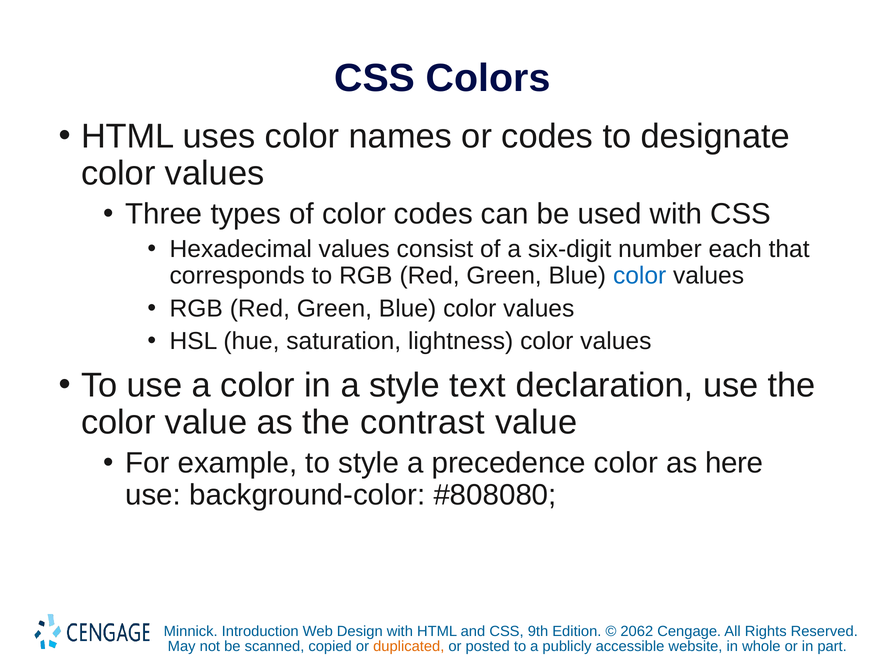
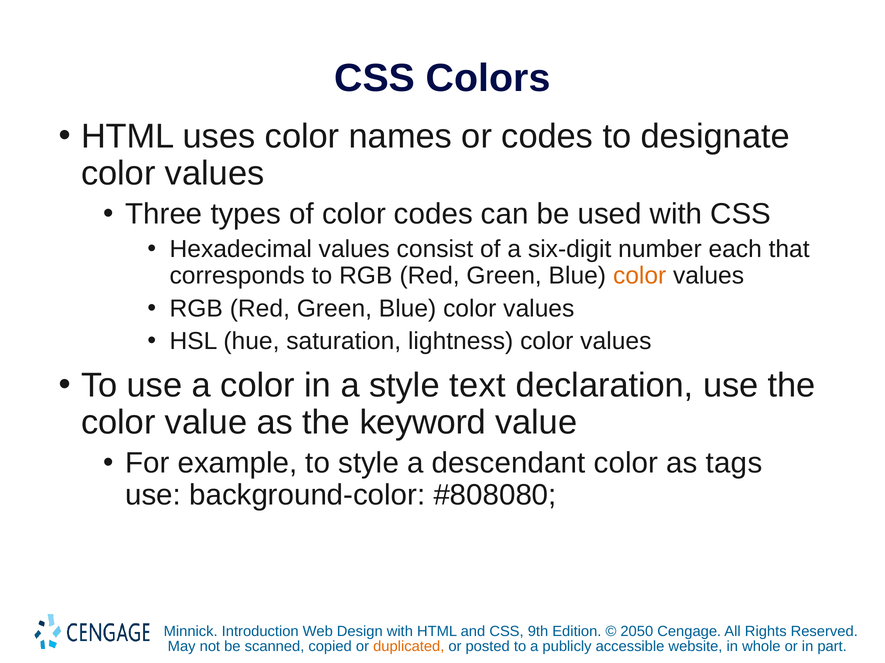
color at (640, 276) colour: blue -> orange
contrast: contrast -> keyword
precedence: precedence -> descendant
here: here -> tags
2062: 2062 -> 2050
